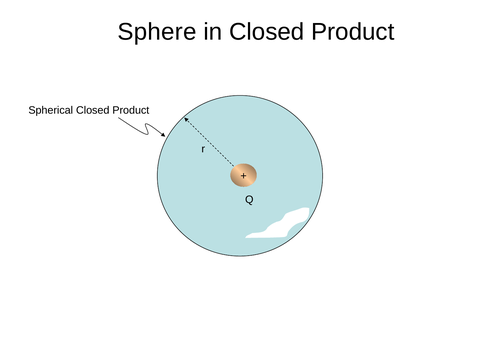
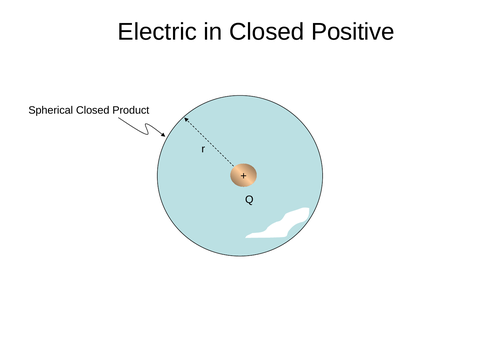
Sphere: Sphere -> Electric
in Closed Product: Product -> Positive
